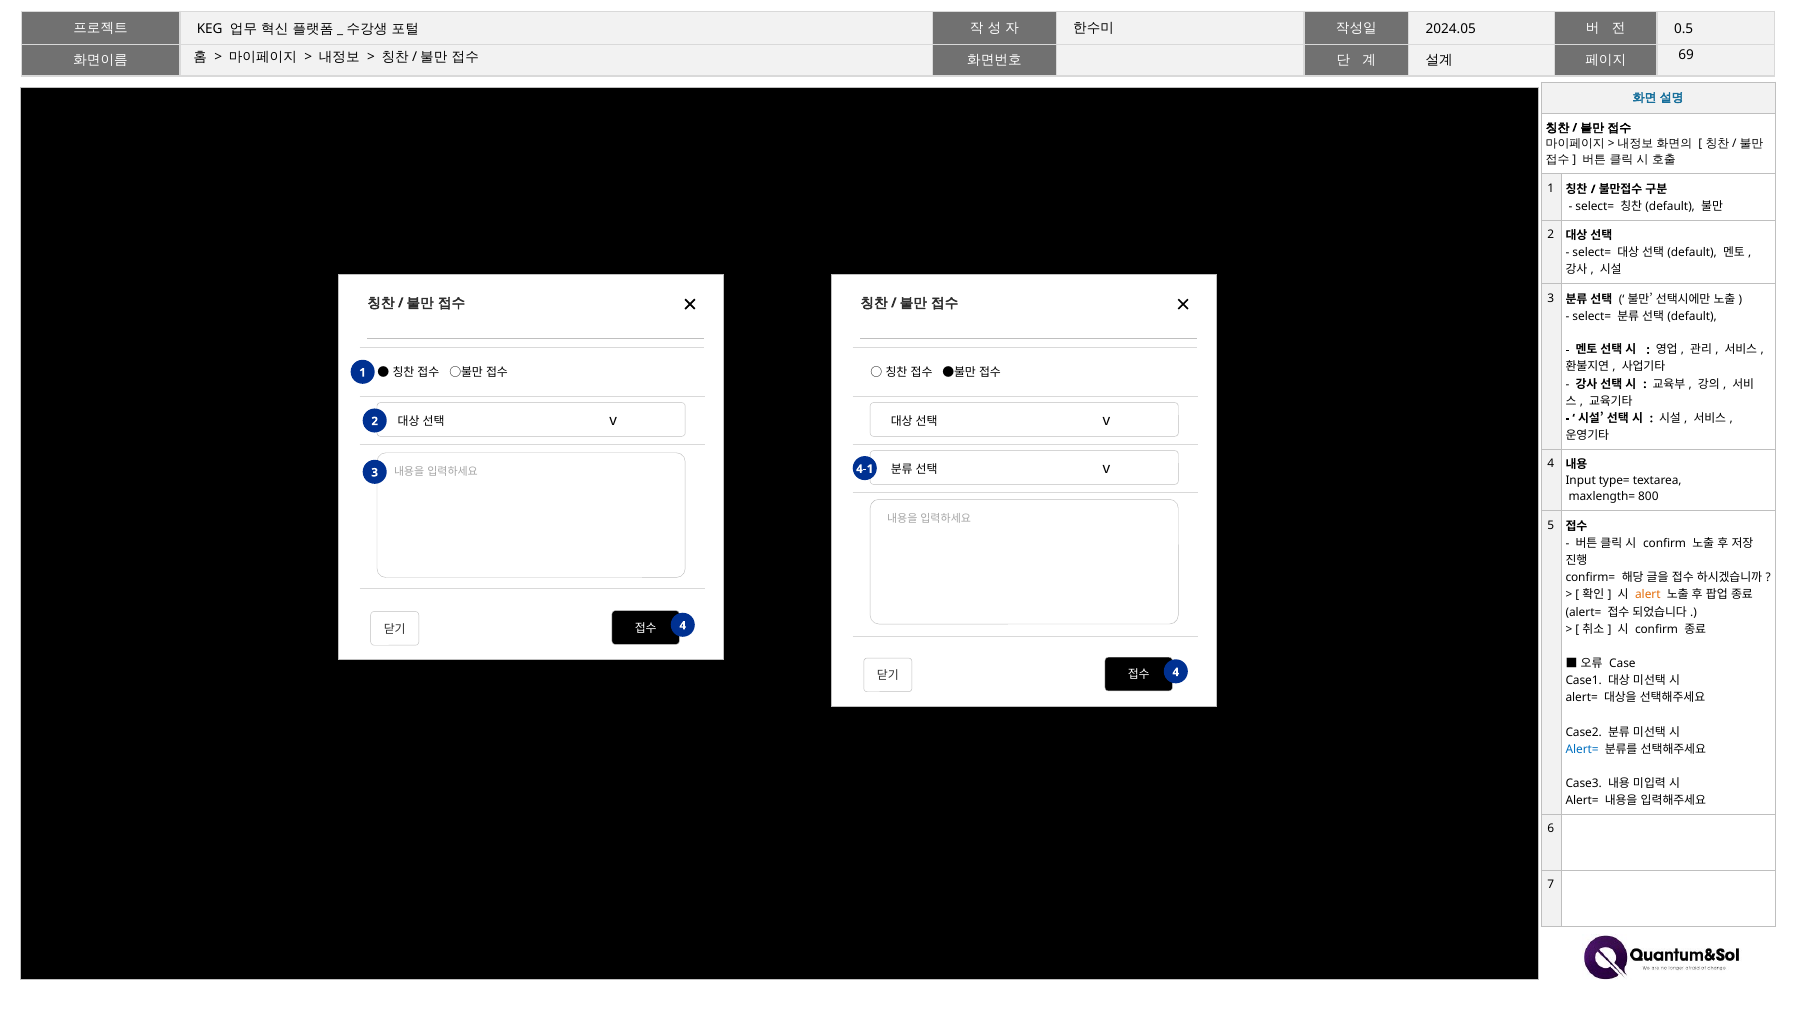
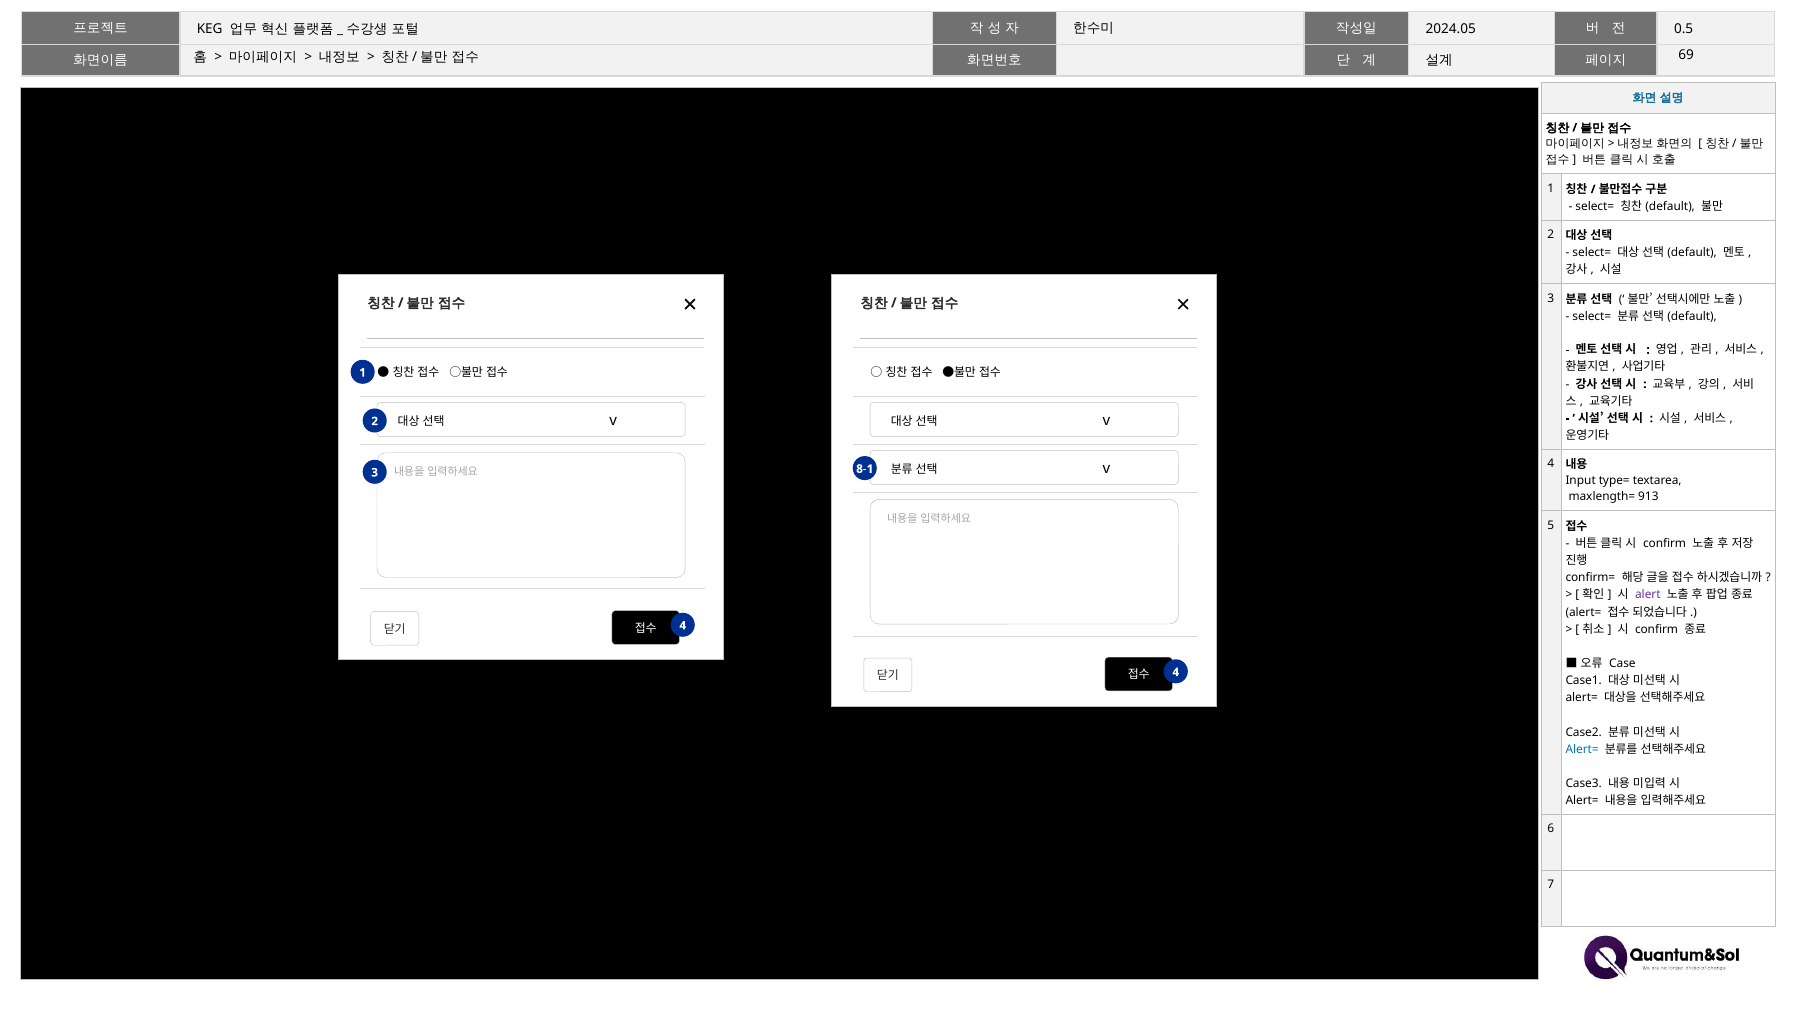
4-1: 4-1 -> 8-1
800: 800 -> 913
alert colour: orange -> purple
